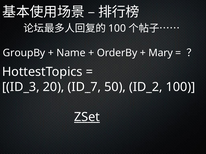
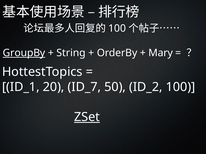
GroupBy underline: none -> present
Name: Name -> String
ID_3: ID_3 -> ID_1
